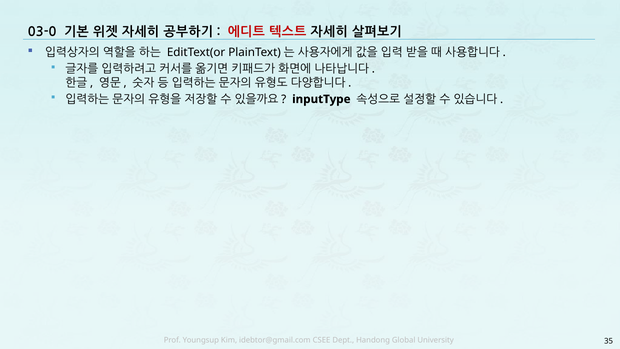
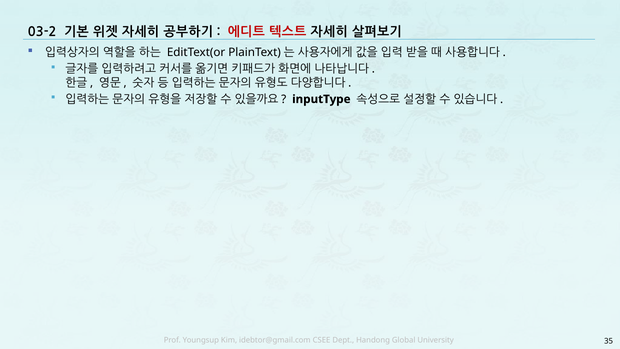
03-0: 03-0 -> 03-2
